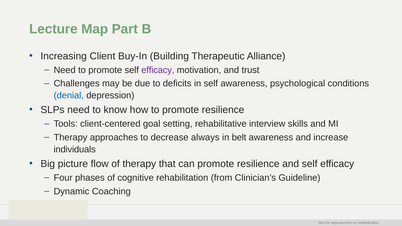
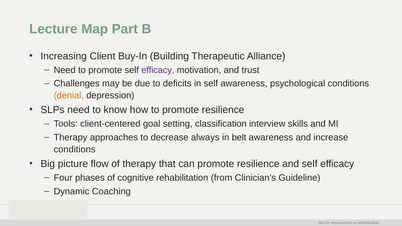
denial colour: blue -> orange
rehabilitative: rehabilitative -> classification
individuals at (75, 150): individuals -> conditions
